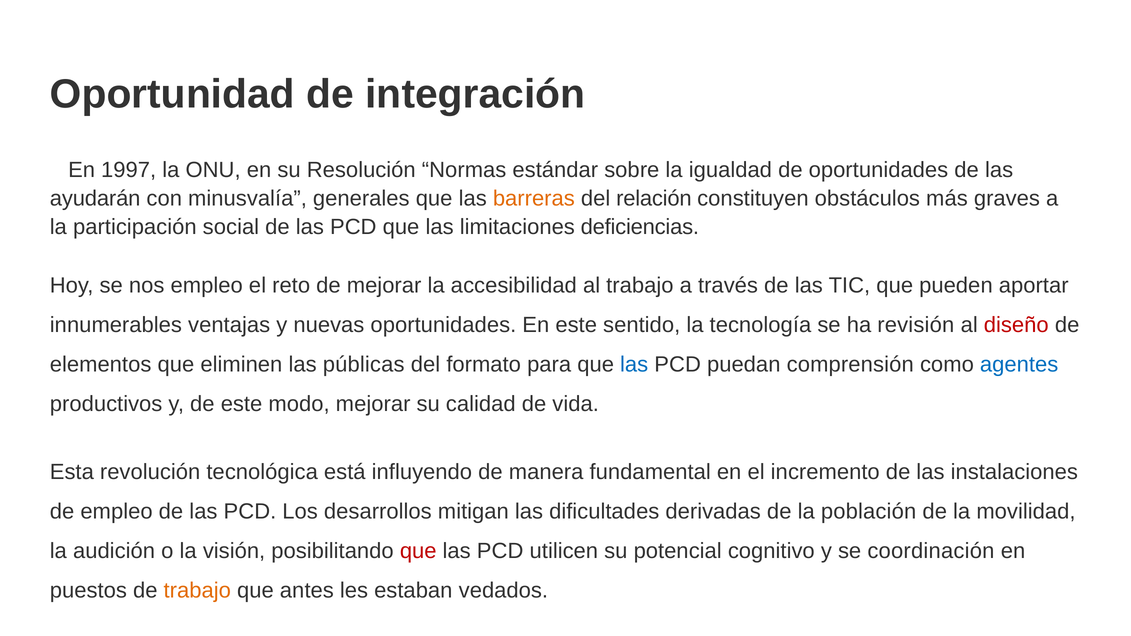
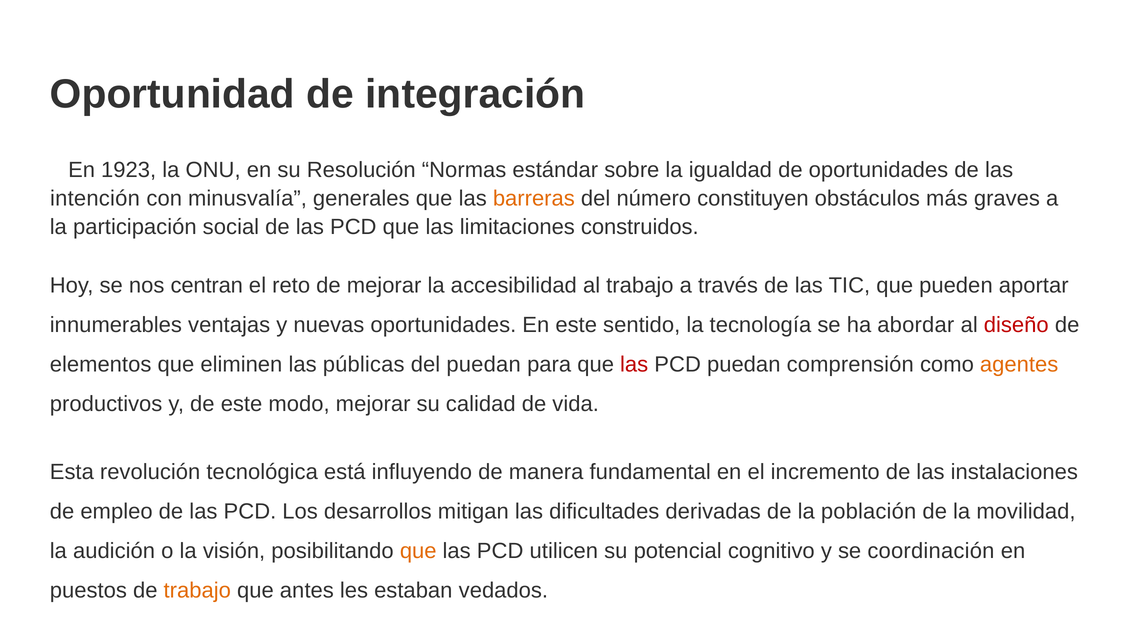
1997: 1997 -> 1923
ayudarán: ayudarán -> intención
relación: relación -> número
deficiencias: deficiencias -> construidos
nos empleo: empleo -> centran
revisión: revisión -> abordar
del formato: formato -> puedan
las at (634, 365) colour: blue -> red
agentes colour: blue -> orange
que at (418, 551) colour: red -> orange
